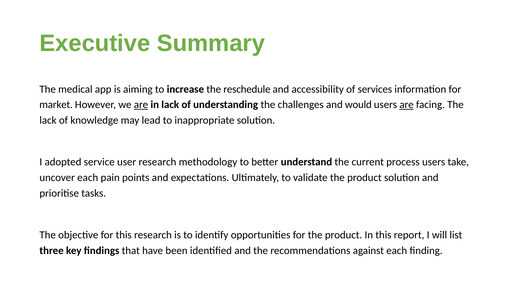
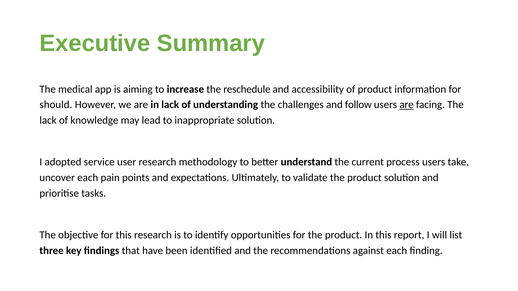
of services: services -> product
market: market -> should
are at (141, 105) underline: present -> none
would: would -> follow
